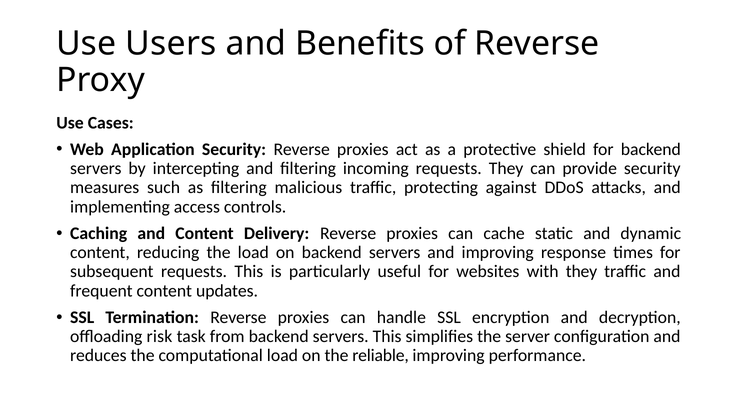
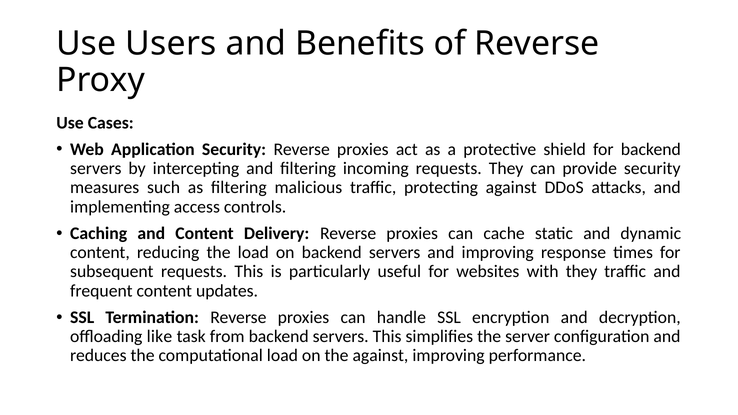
risk: risk -> like
the reliable: reliable -> against
